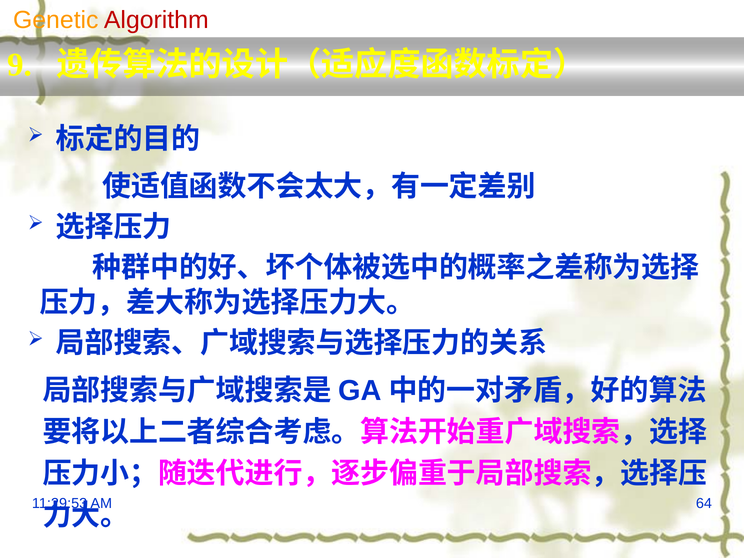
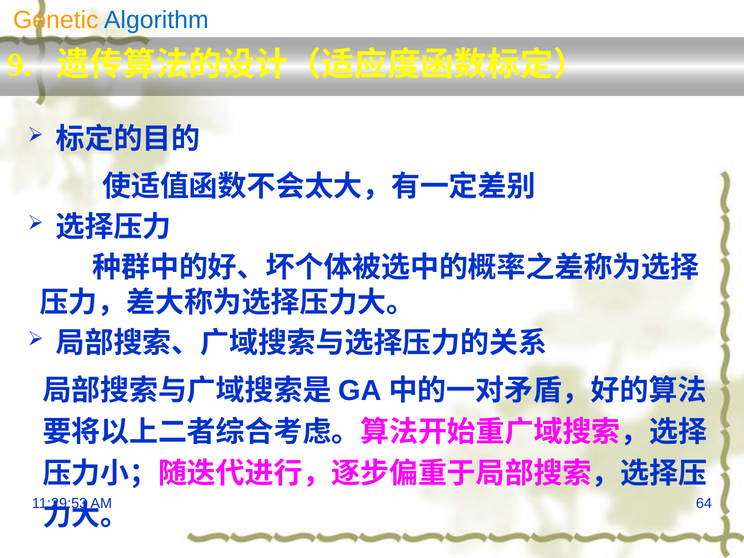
Algorithm colour: red -> blue
